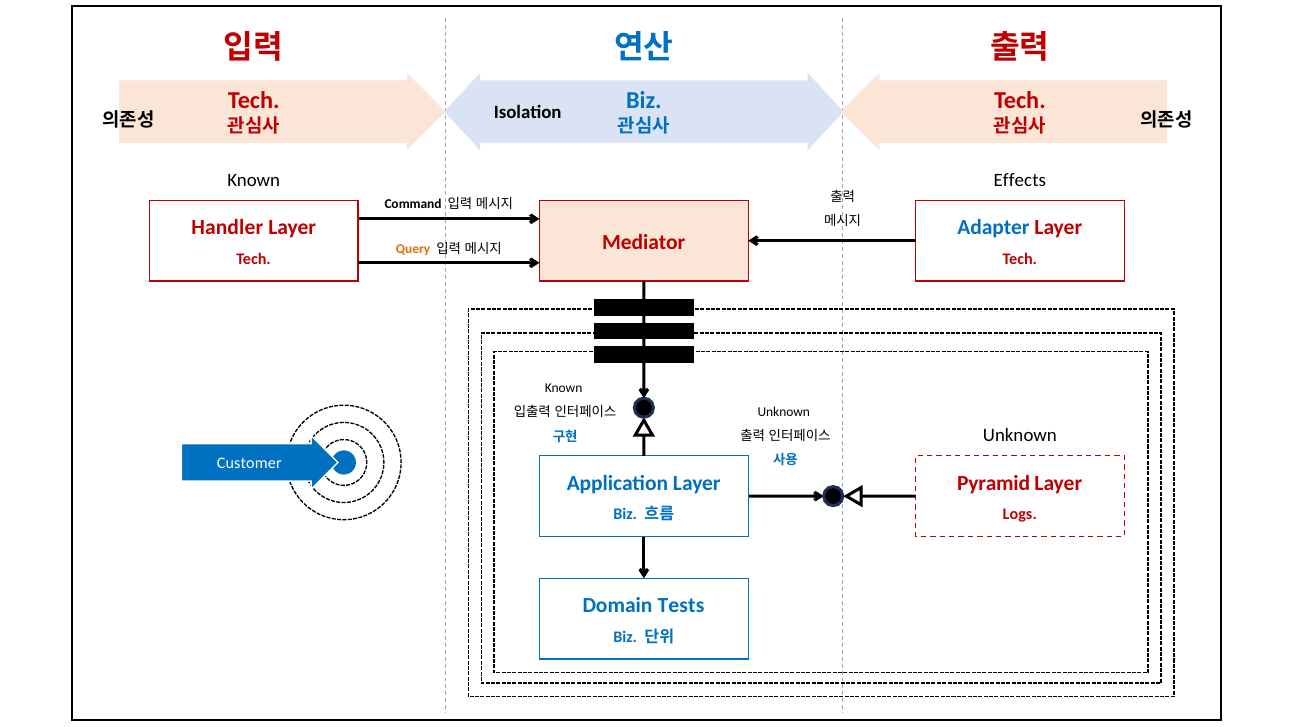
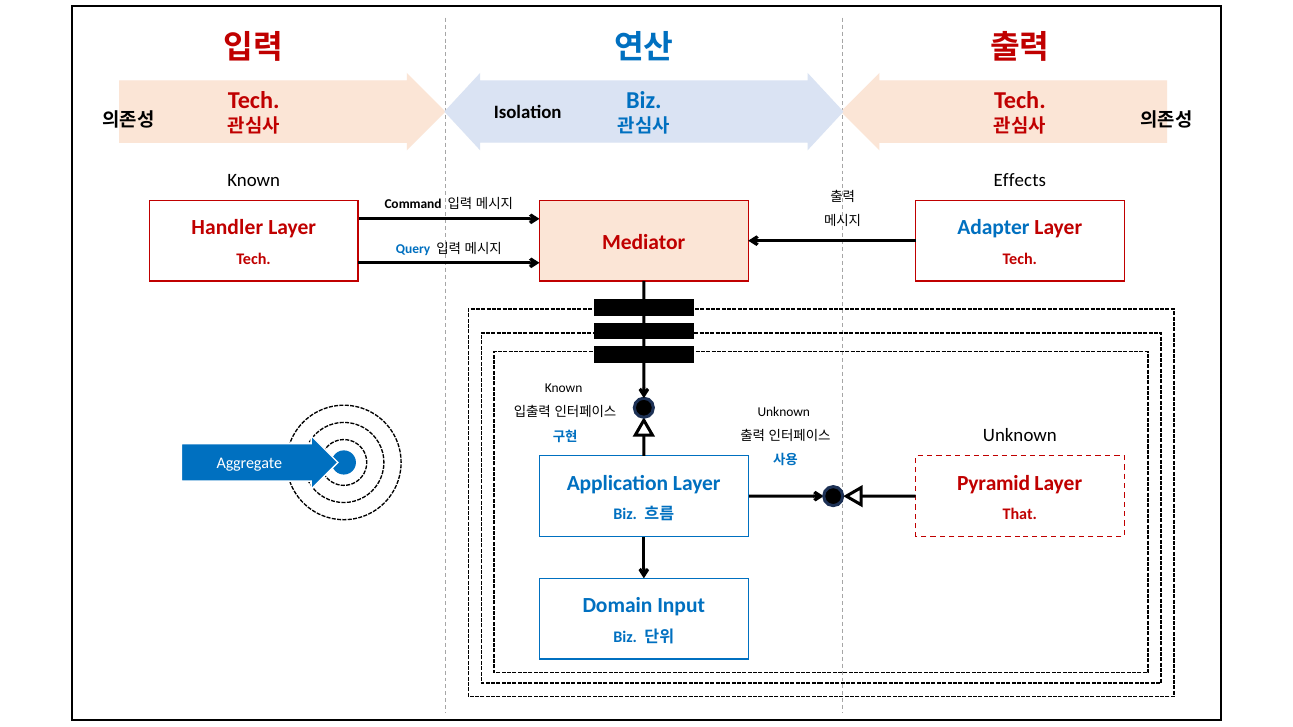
Query colour: orange -> blue
Customer: Customer -> Aggregate
Logs: Logs -> That
Tests: Tests -> Input
